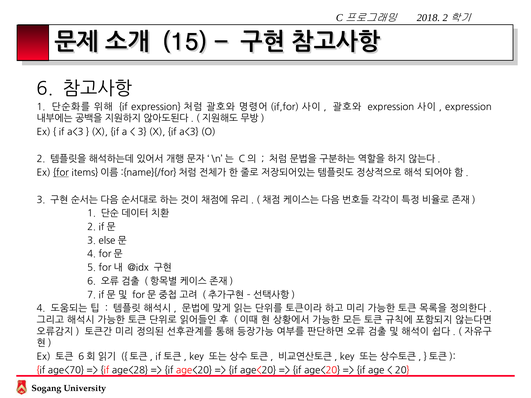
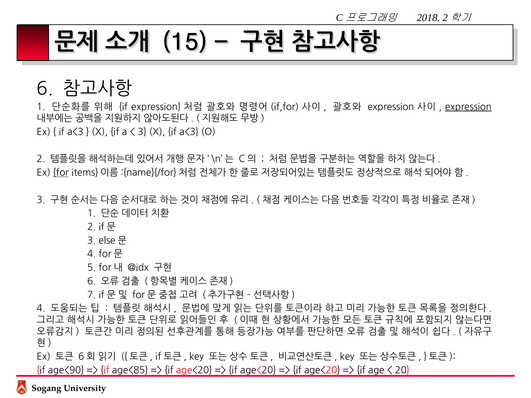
expression at (468, 107) underline: none -> present
age<70: age<70 -> age<90
age<28: age<28 -> age<85
